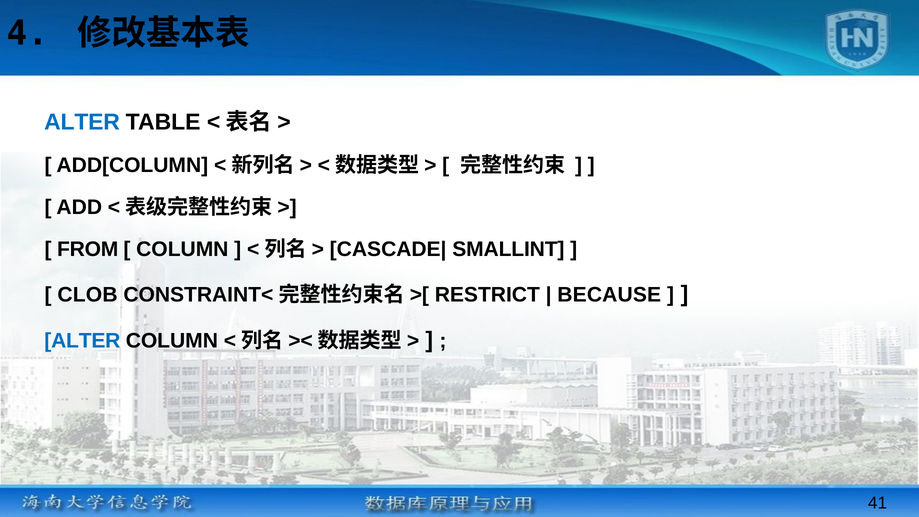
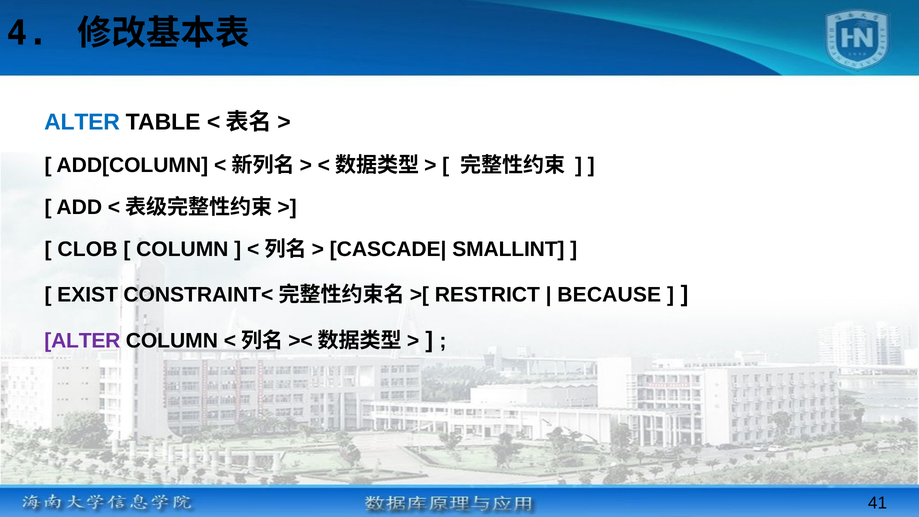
FROM: FROM -> CLOB
CLOB: CLOB -> EXIST
ALTER at (82, 341) colour: blue -> purple
